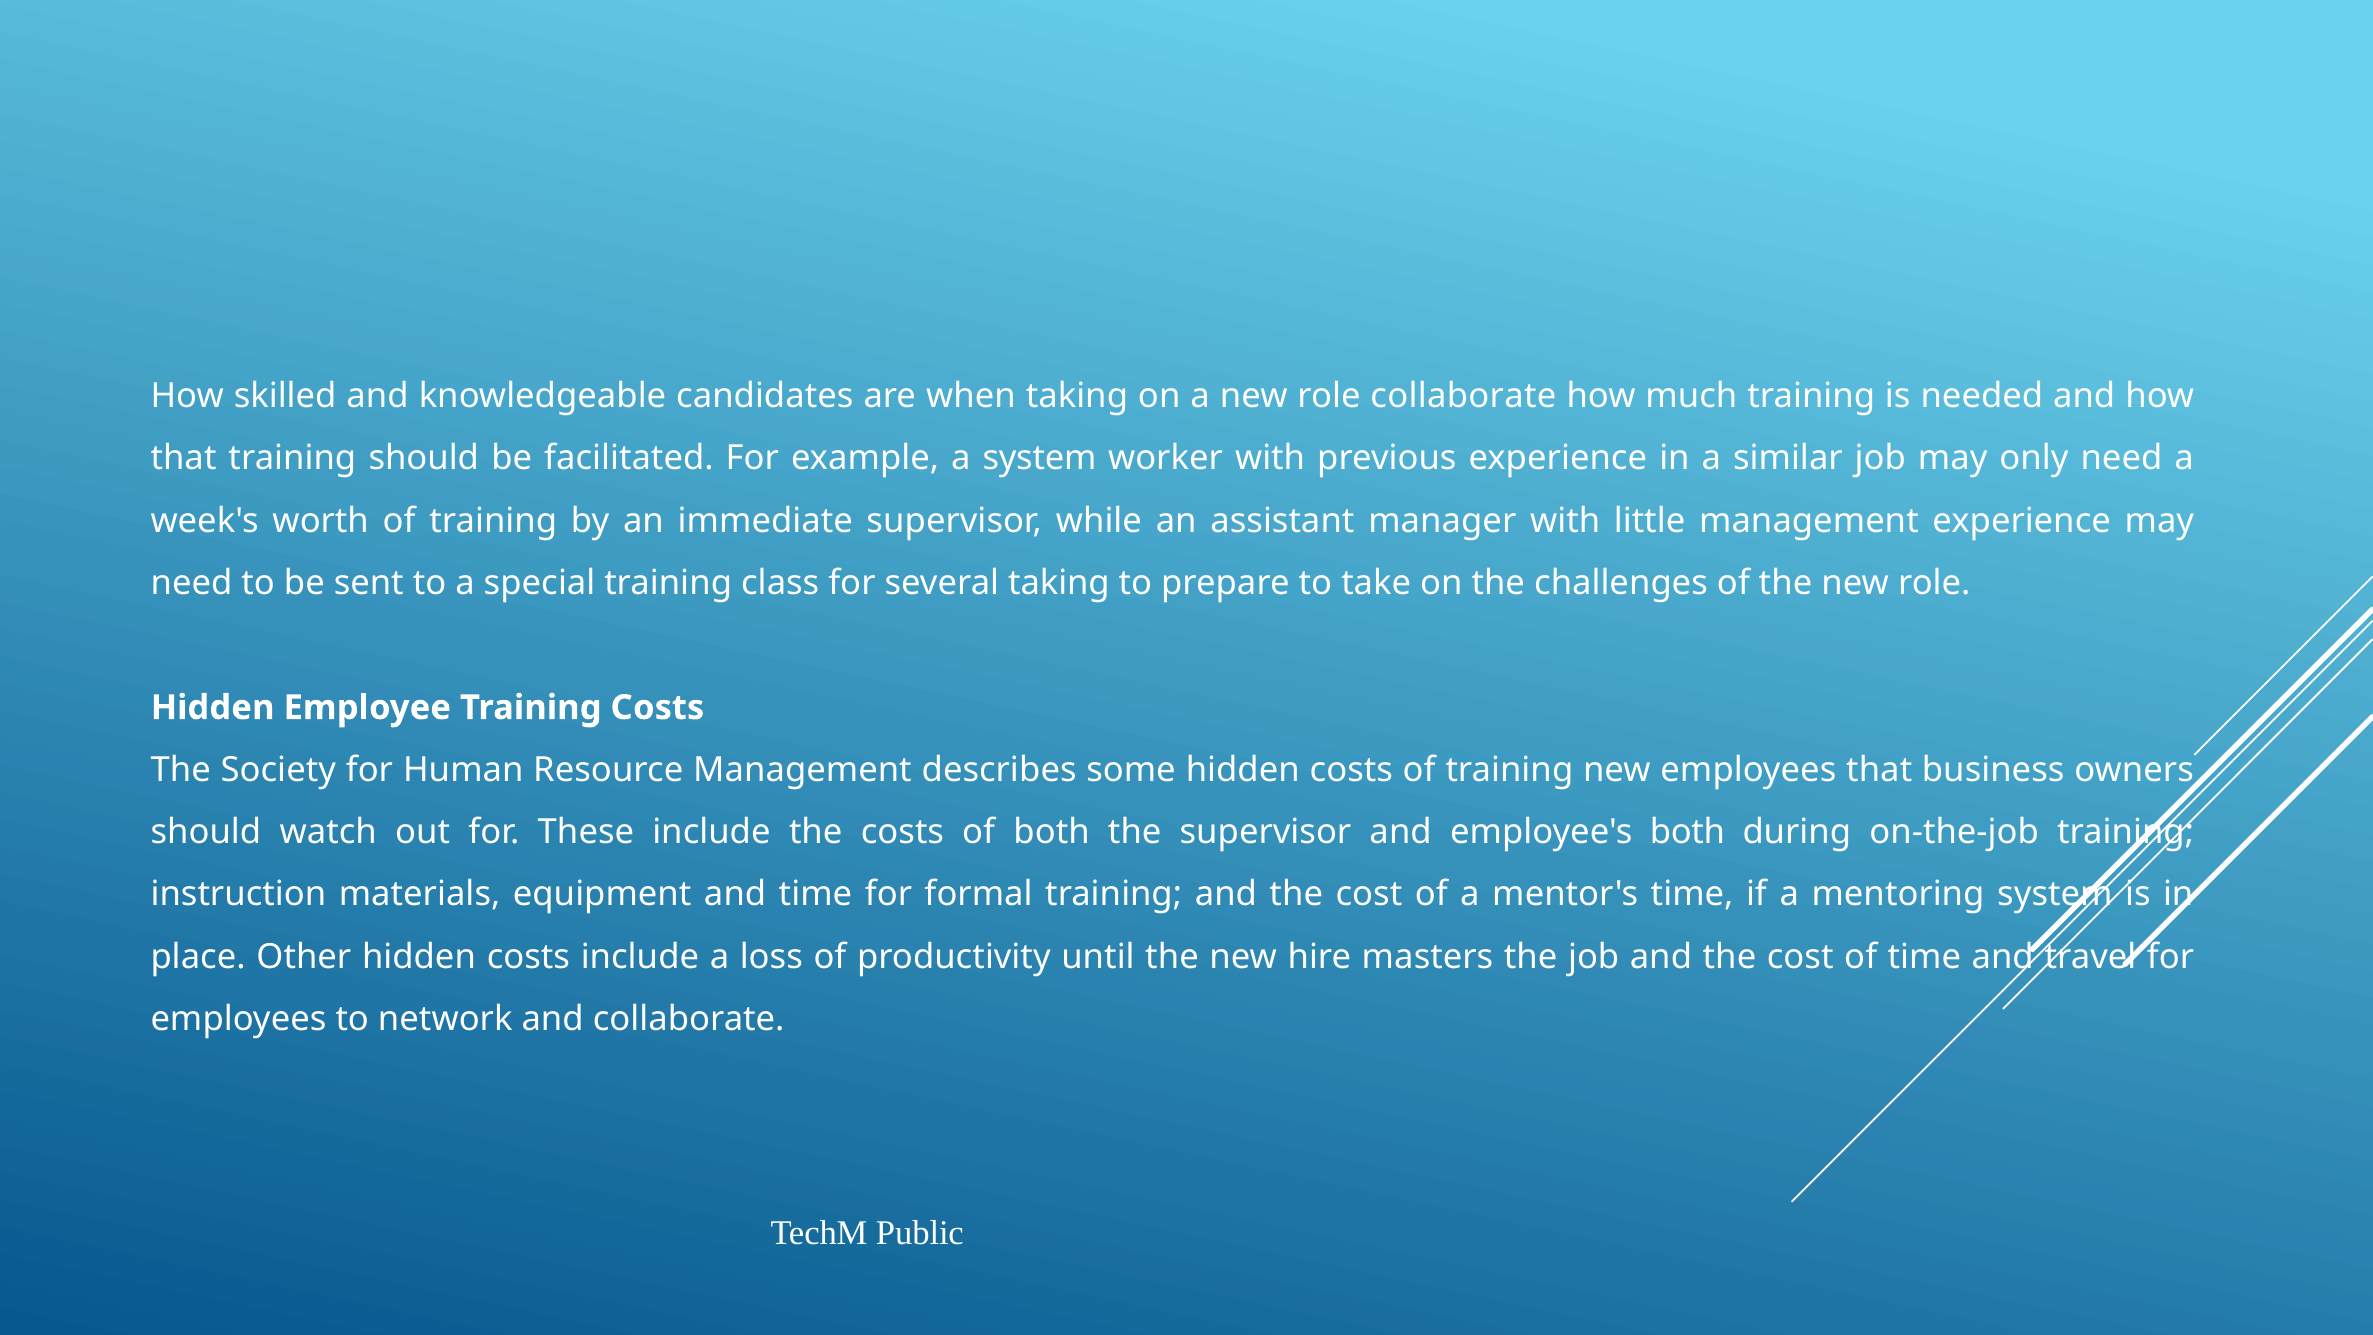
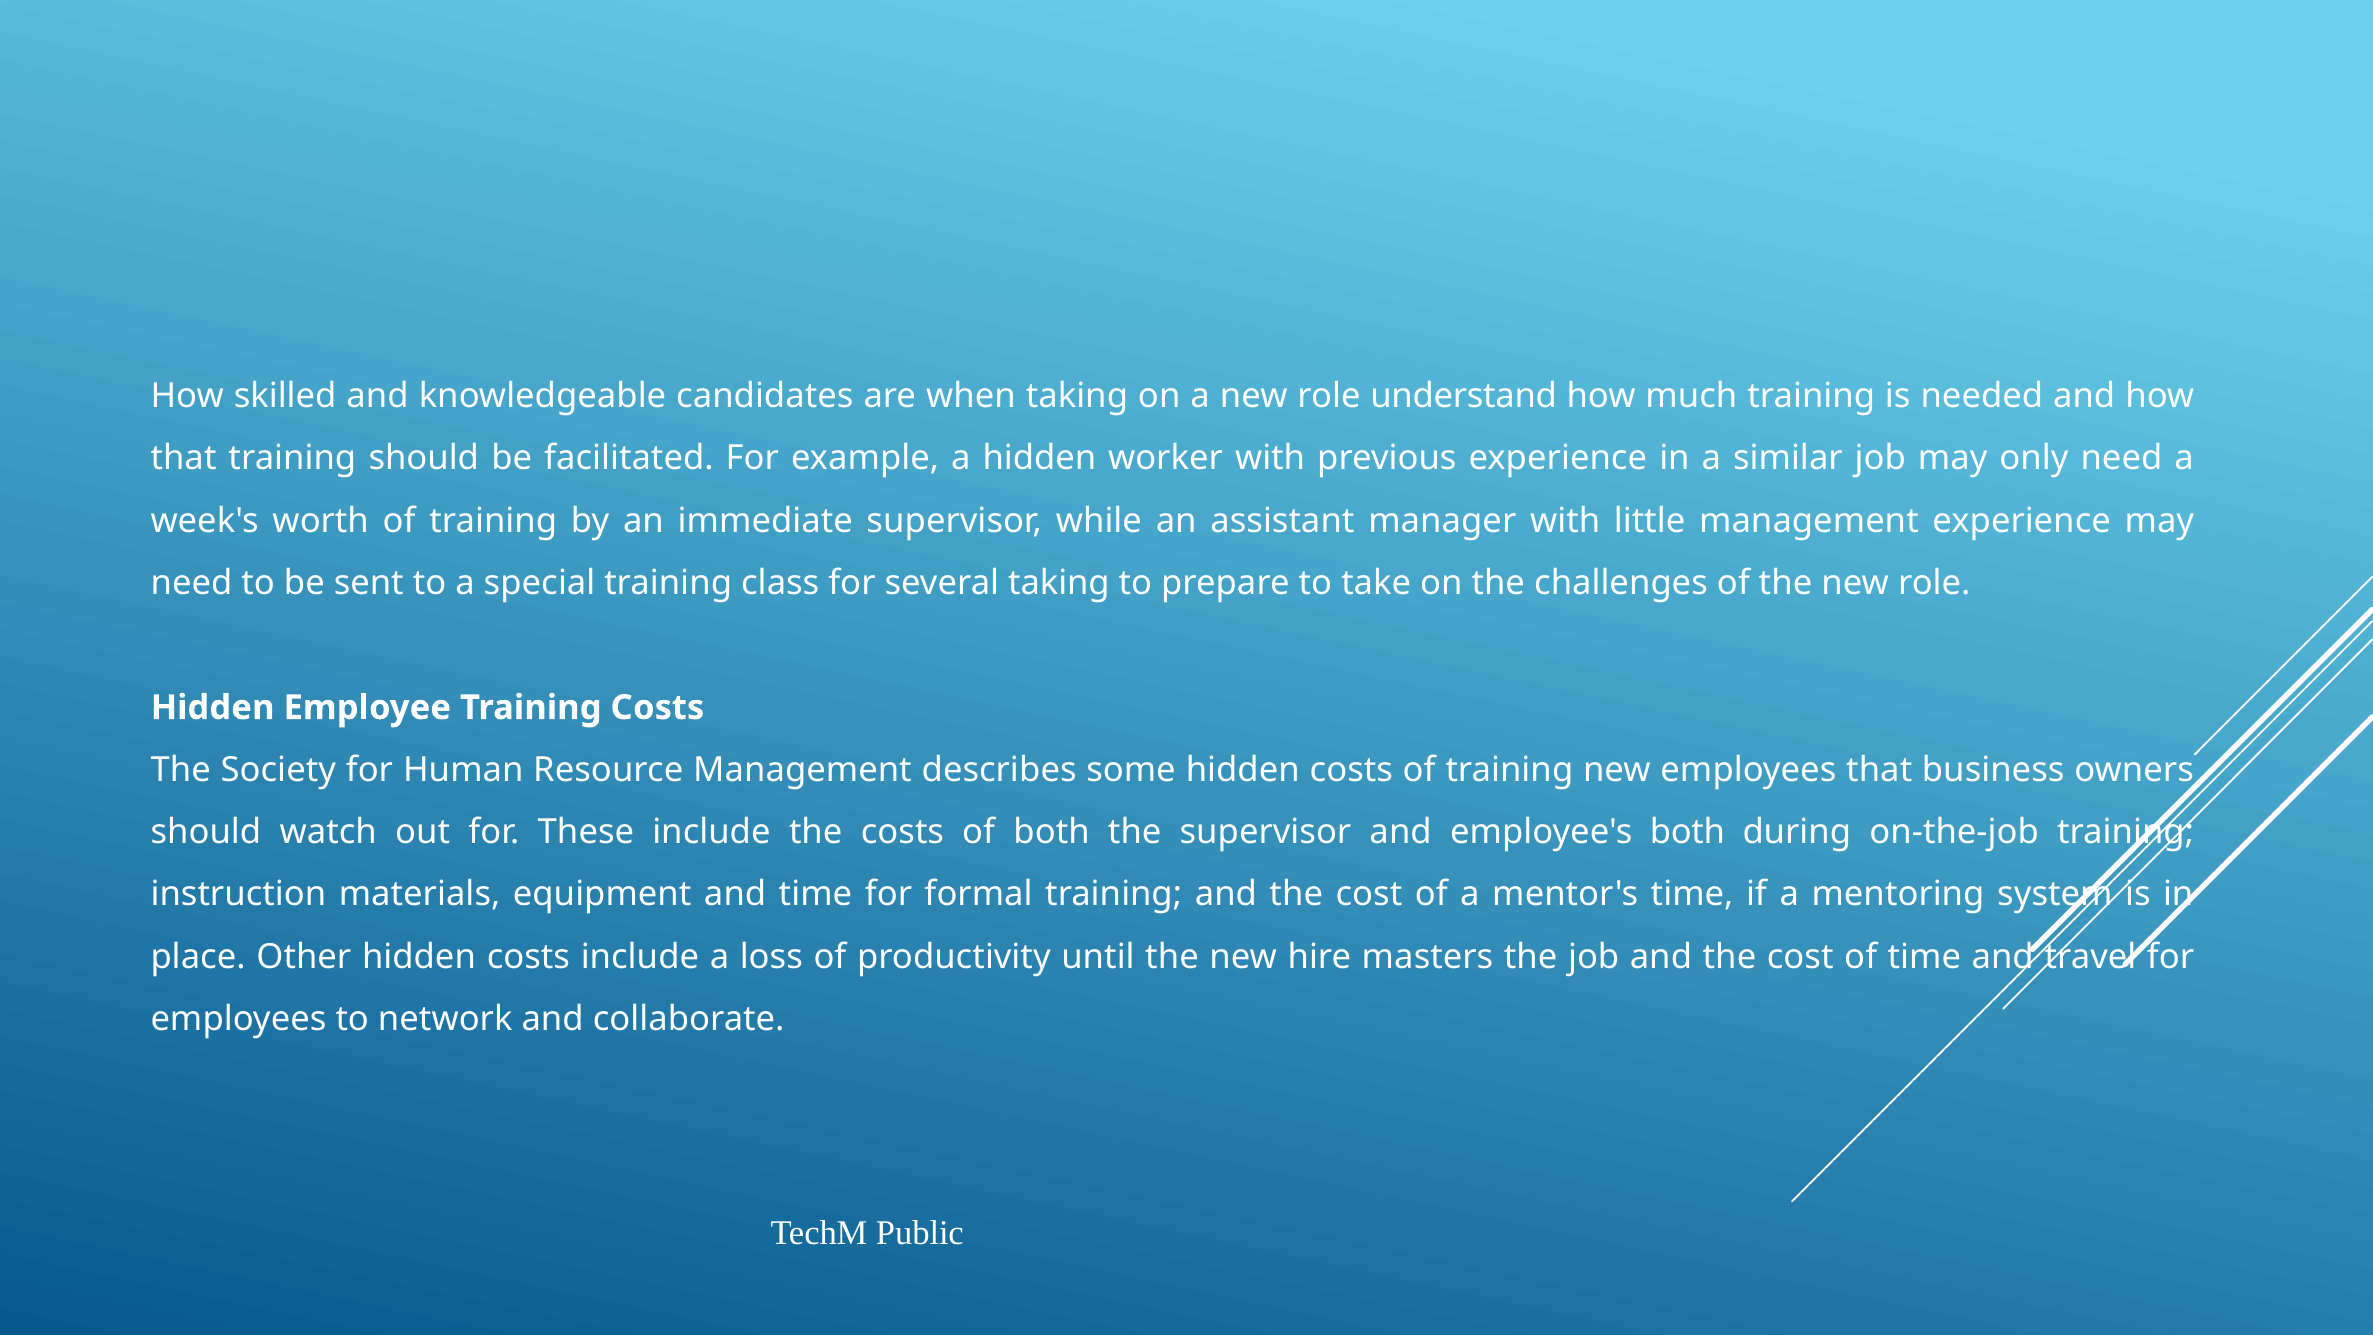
role collaborate: collaborate -> understand
a system: system -> hidden
